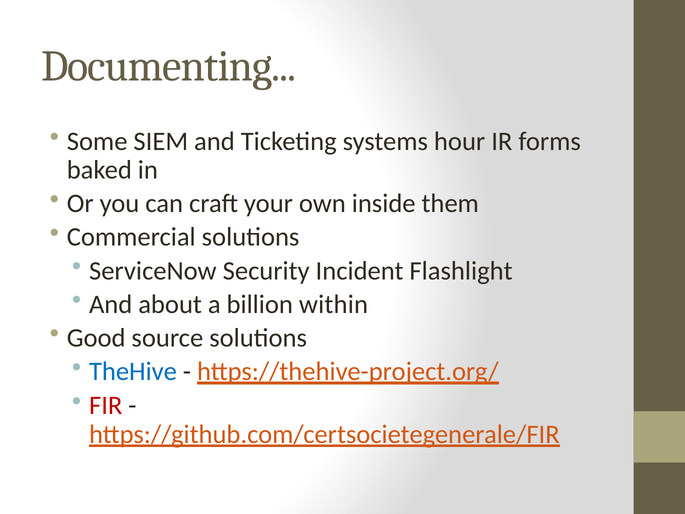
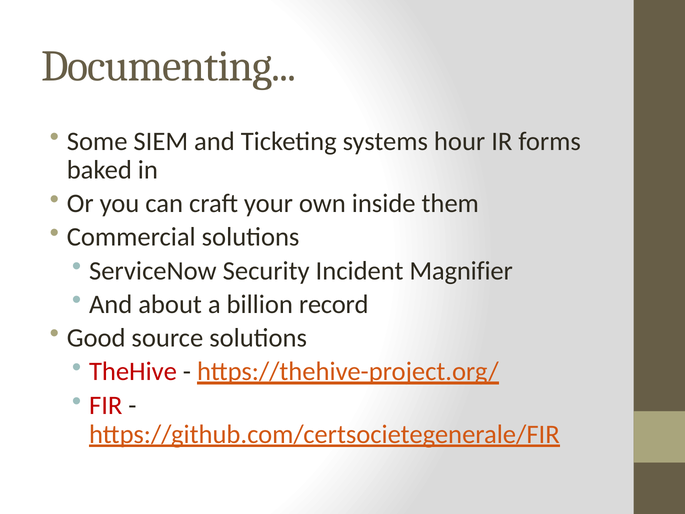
Flashlight: Flashlight -> Magnifier
within: within -> record
TheHive colour: blue -> red
